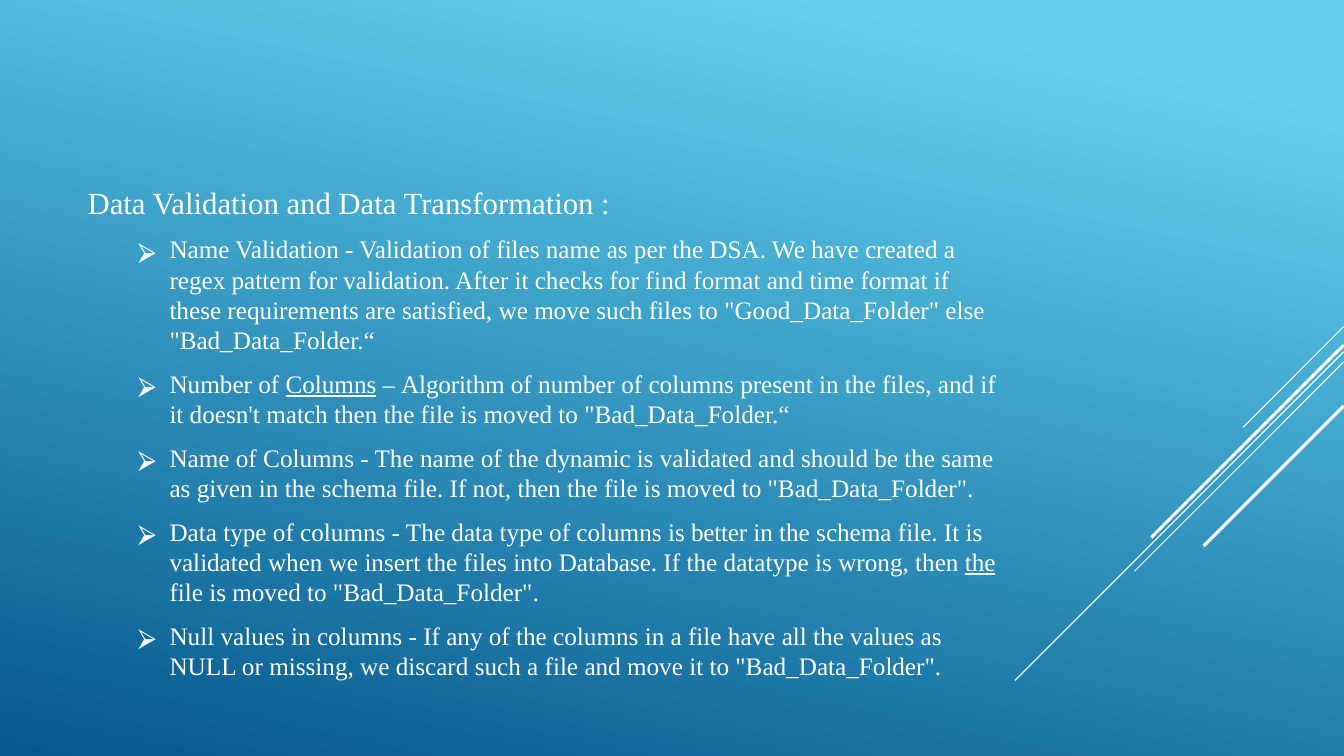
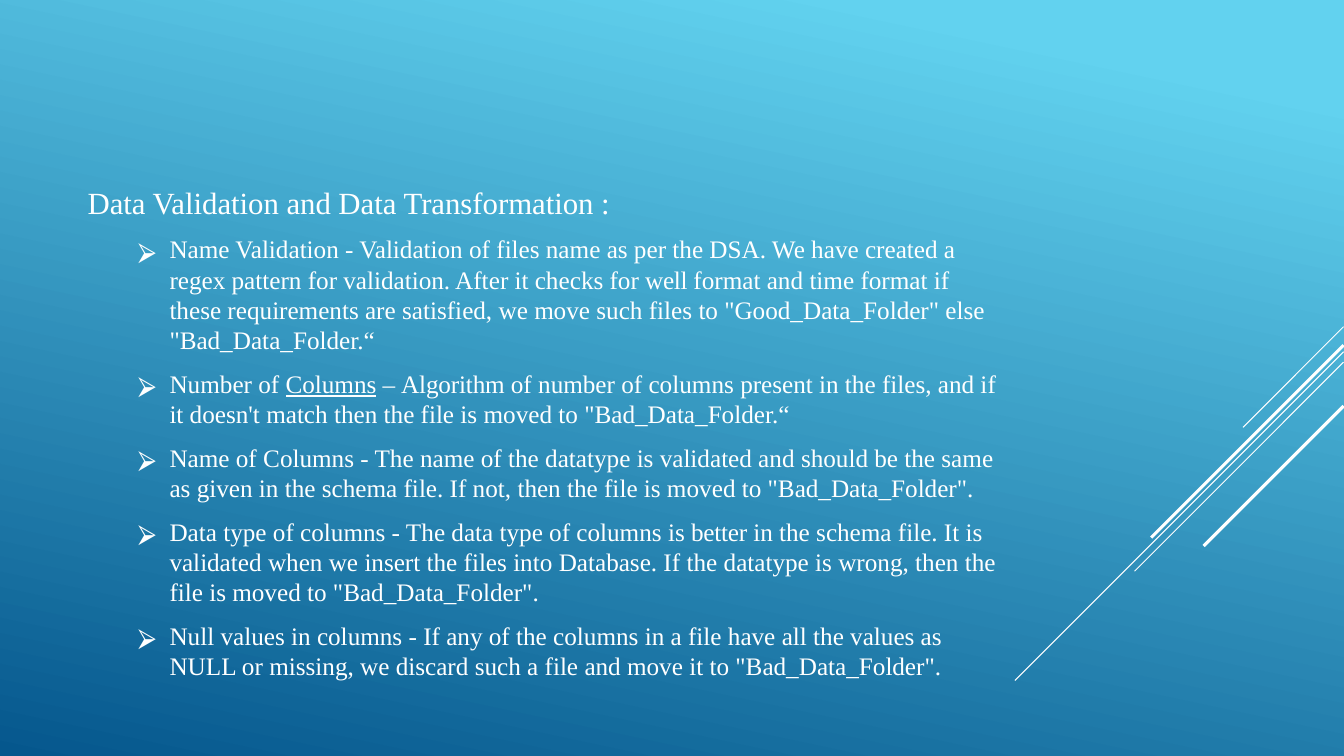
find: find -> well
of the dynamic: dynamic -> datatype
the at (980, 563) underline: present -> none
